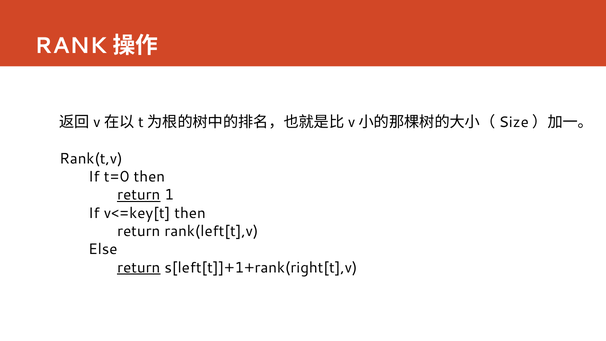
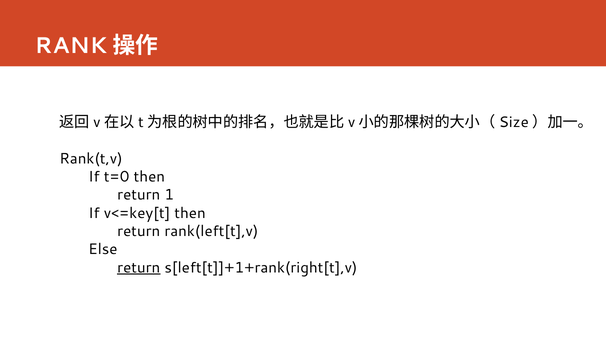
return at (139, 195) underline: present -> none
